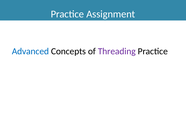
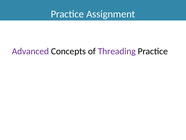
Advanced colour: blue -> purple
